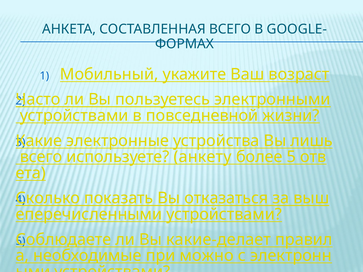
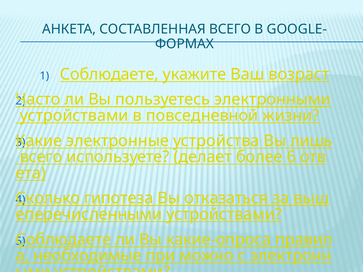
1 Мобильный: Мобильный -> Соблюдаете
анкету: анкету -> делает
более 5: 5 -> 6
показать: показать -> гипотеза
какие-делает: какие-делает -> какие-опроса
